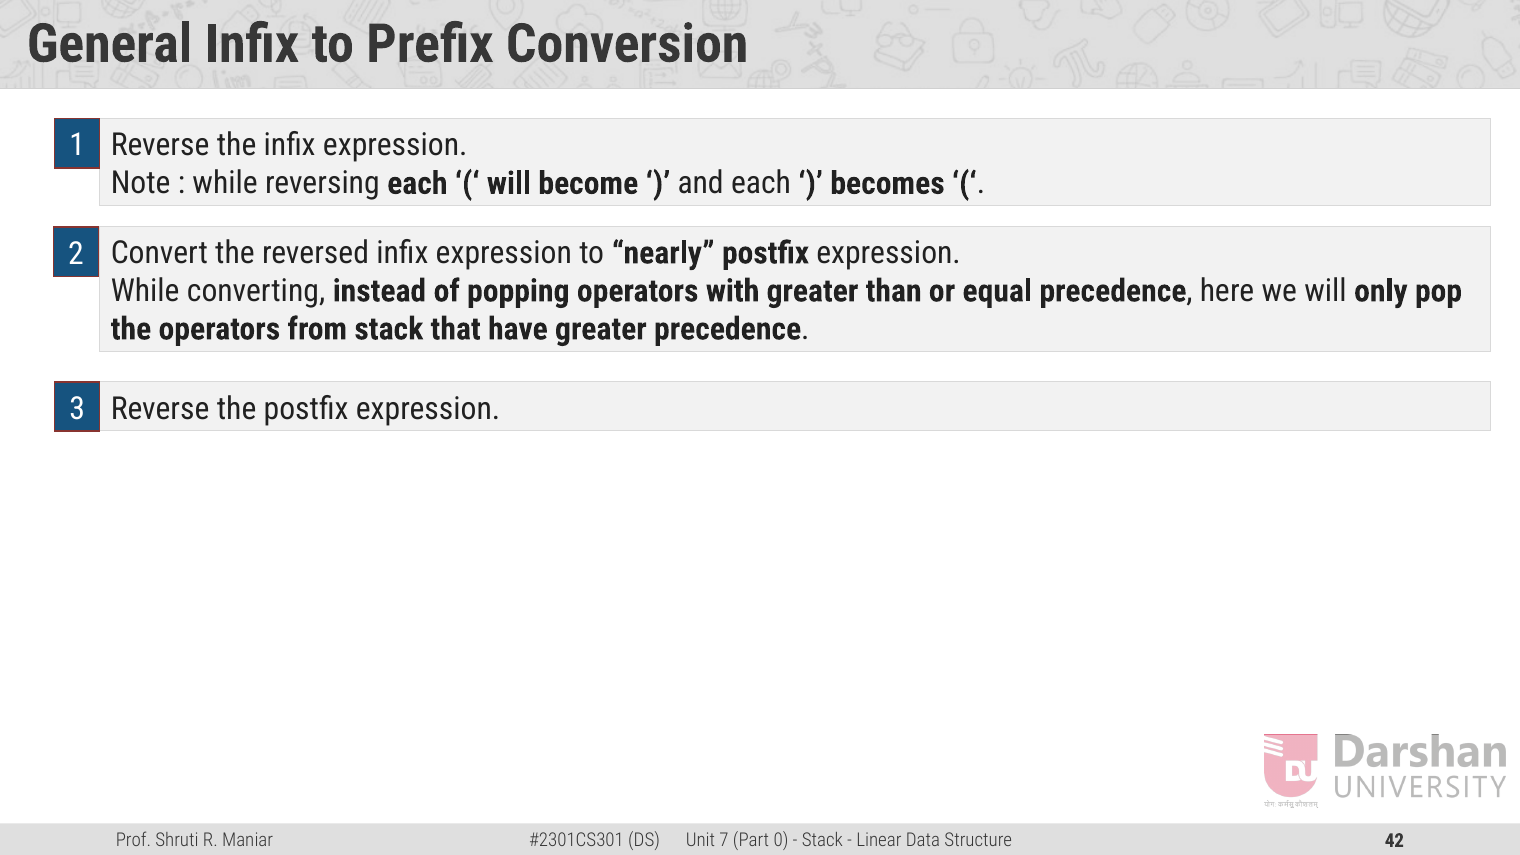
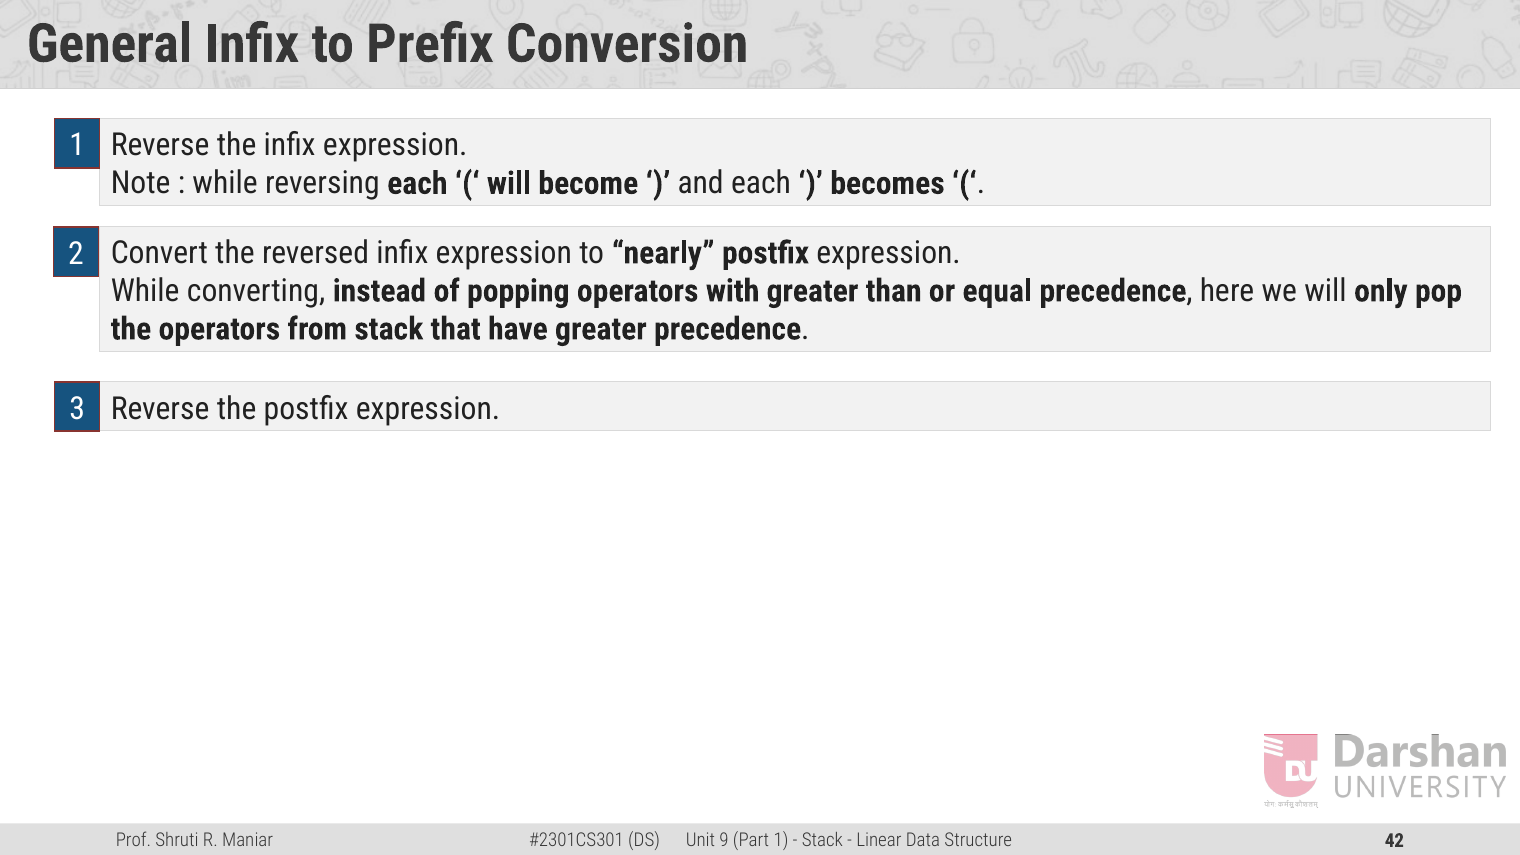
7: 7 -> 9
0 at (781, 840): 0 -> 1
